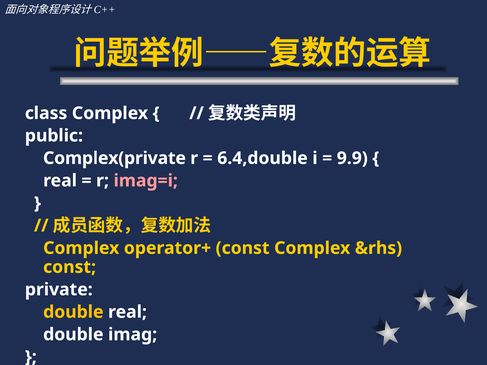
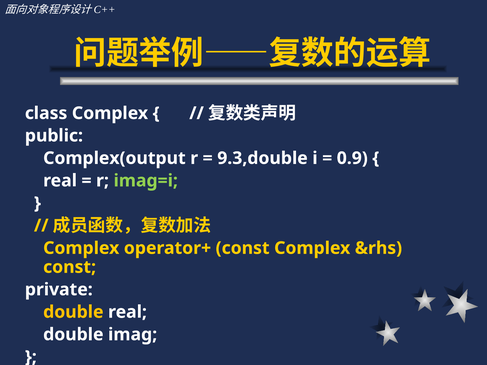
Complex(private: Complex(private -> Complex(output
6.4,double: 6.4,double -> 9.3,double
9.9: 9.9 -> 0.9
imag=i colour: pink -> light green
